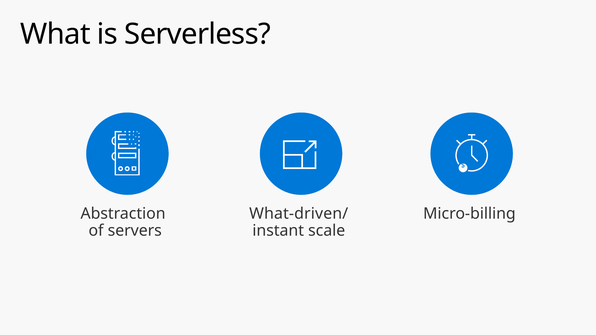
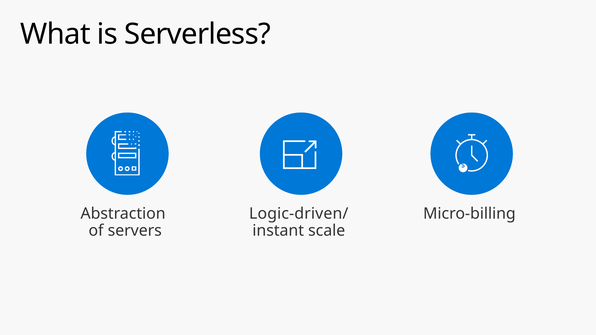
What-driven/: What-driven/ -> Logic-driven/
